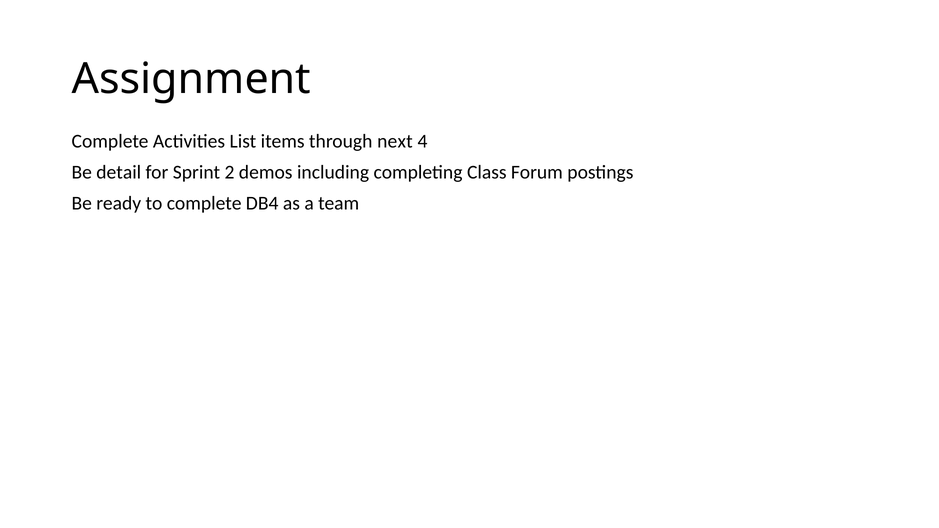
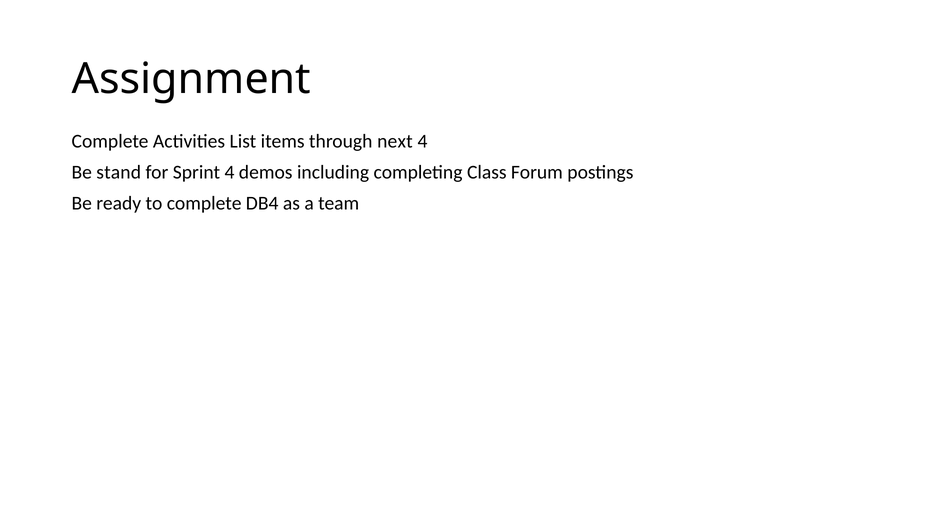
detail: detail -> stand
Sprint 2: 2 -> 4
